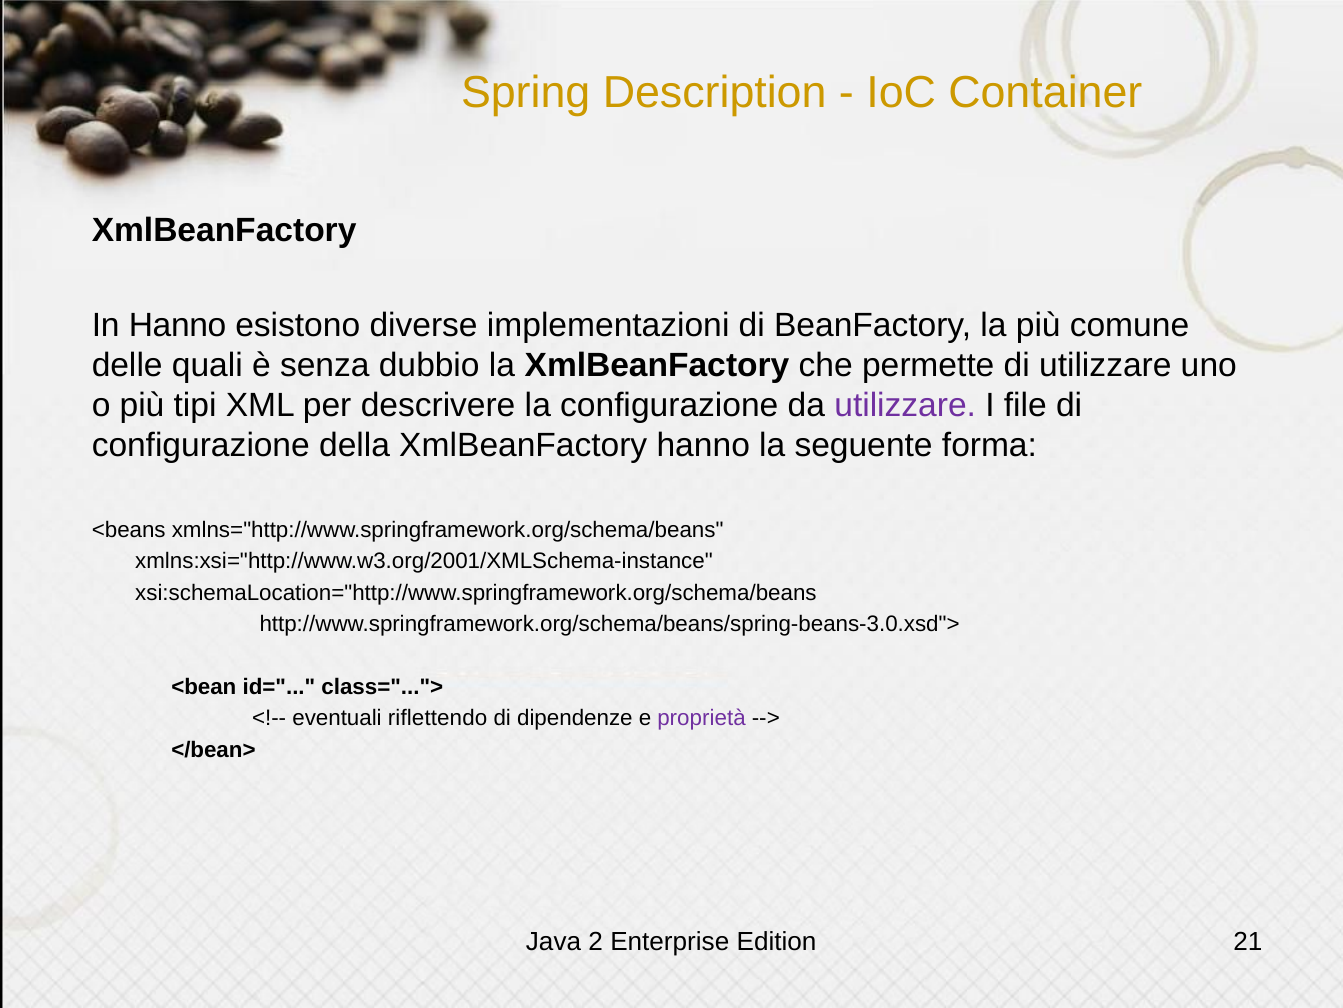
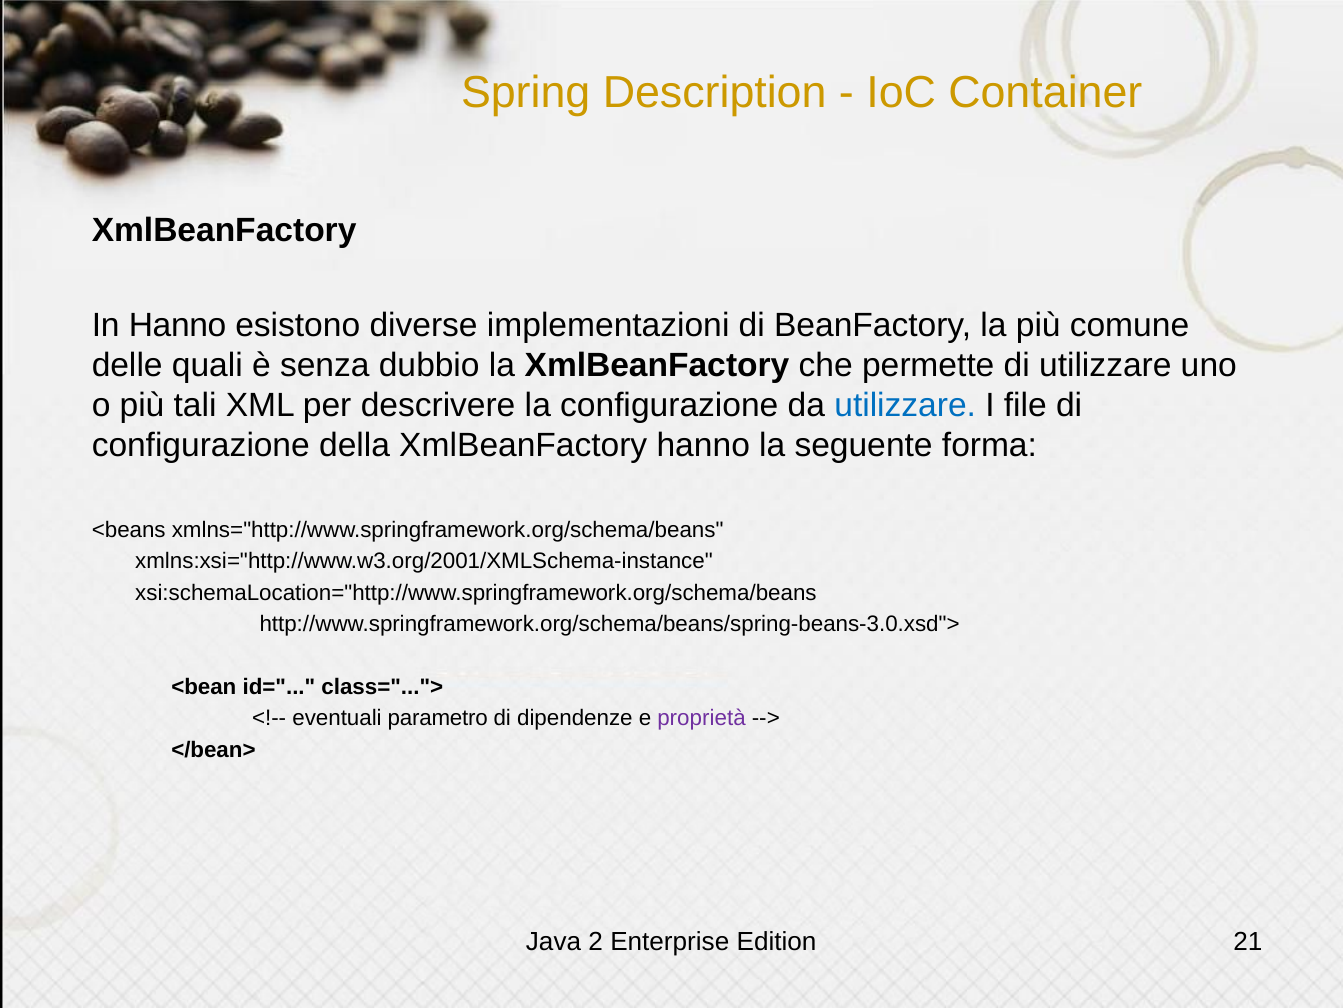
tipi: tipi -> tali
utilizzare at (905, 405) colour: purple -> blue
riflettendo: riflettendo -> parametro
